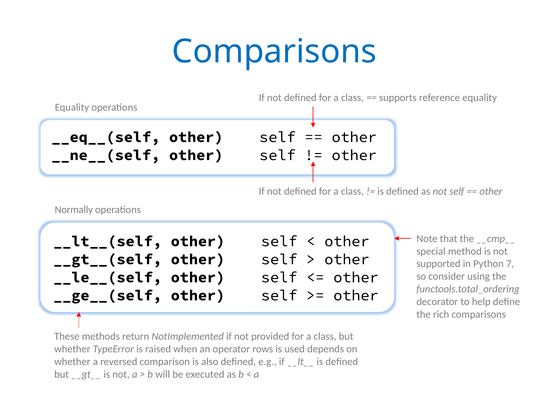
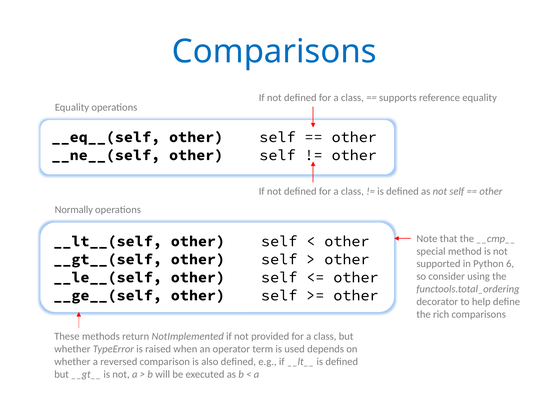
7: 7 -> 6
rows: rows -> term
